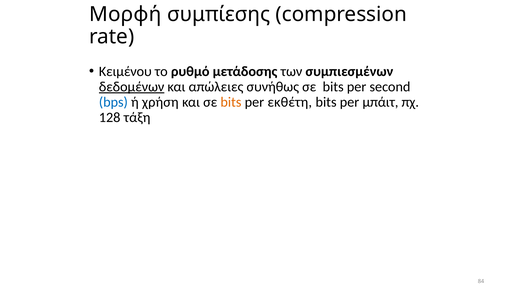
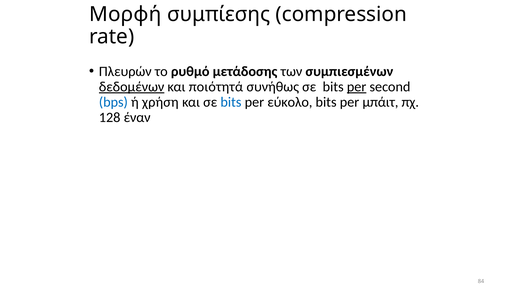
Κειμένου: Κειμένου -> Πλευρών
απώλειες: απώλειες -> ποιότητά
per at (357, 87) underline: none -> present
bits at (231, 102) colour: orange -> blue
εκθέτη: εκθέτη -> εύκολο
τάξη: τάξη -> έναν
